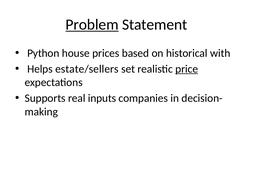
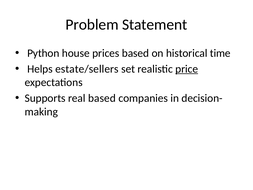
Problem underline: present -> none
with: with -> time
real inputs: inputs -> based
